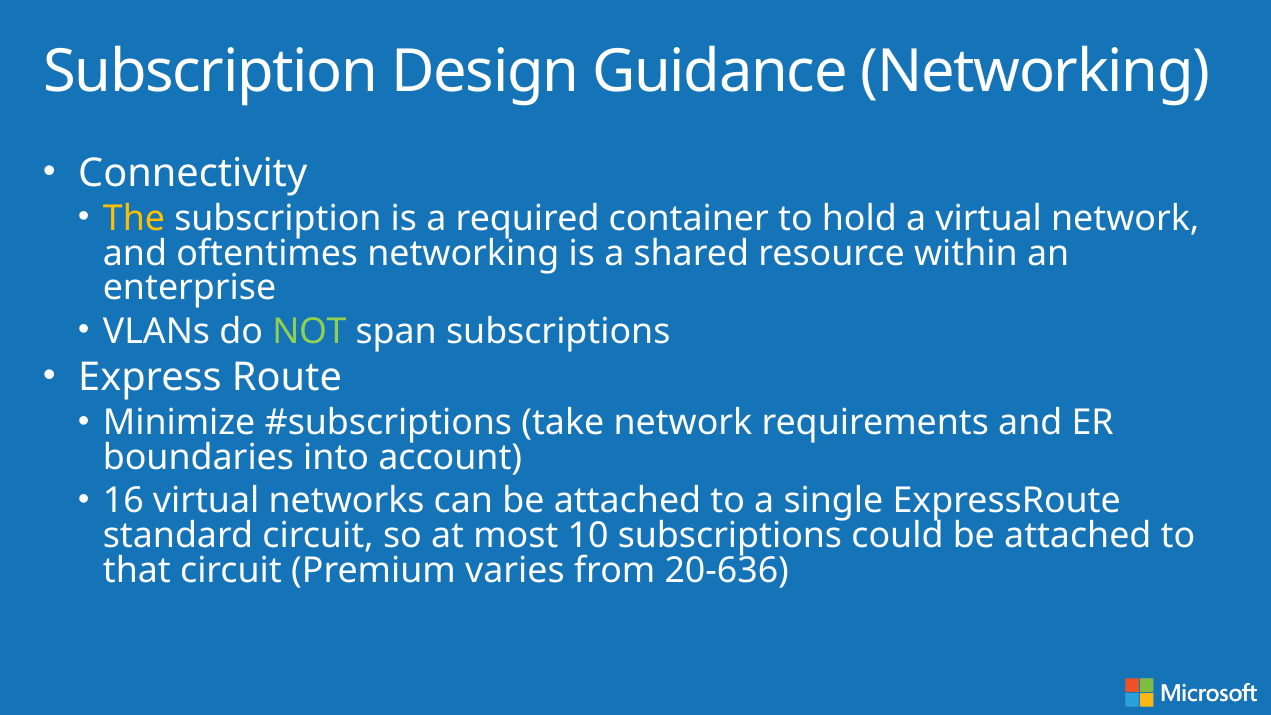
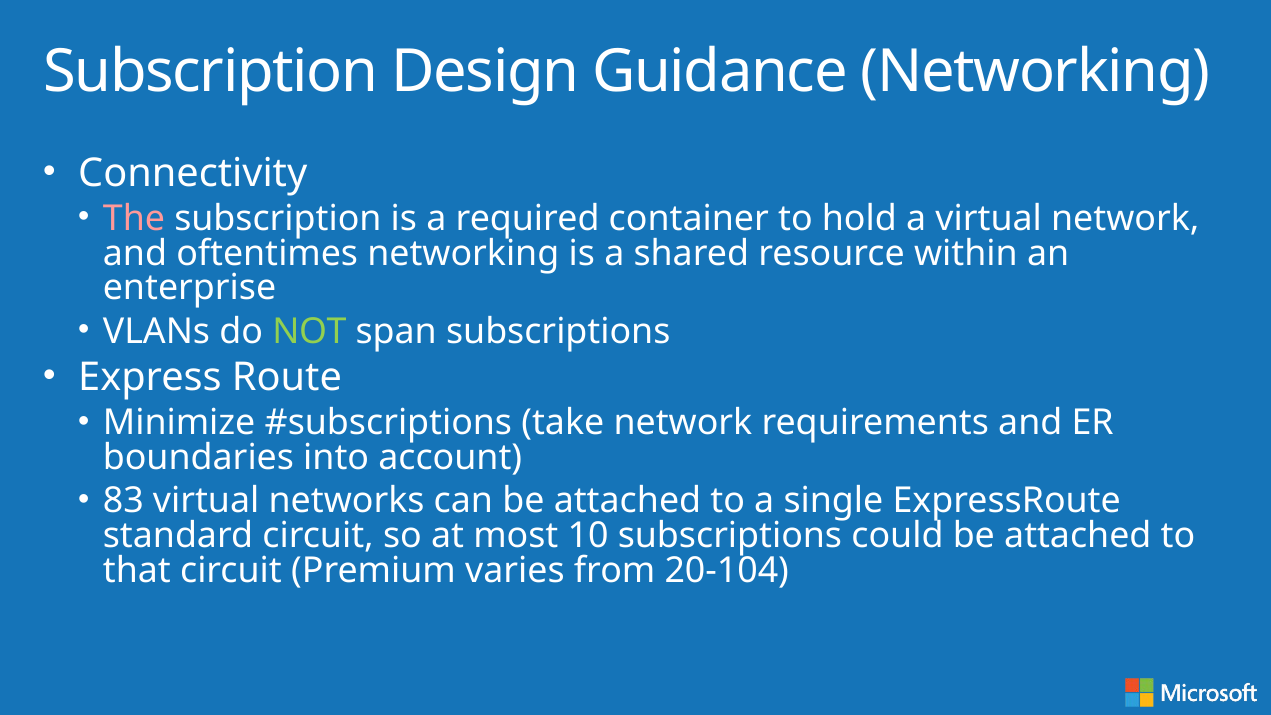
The colour: yellow -> pink
16: 16 -> 83
20-636: 20-636 -> 20-104
